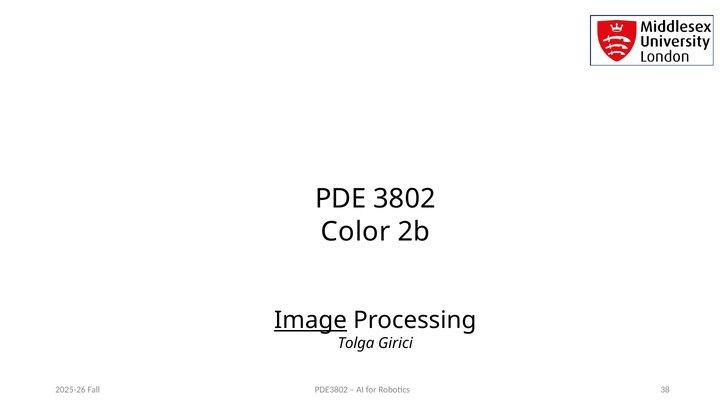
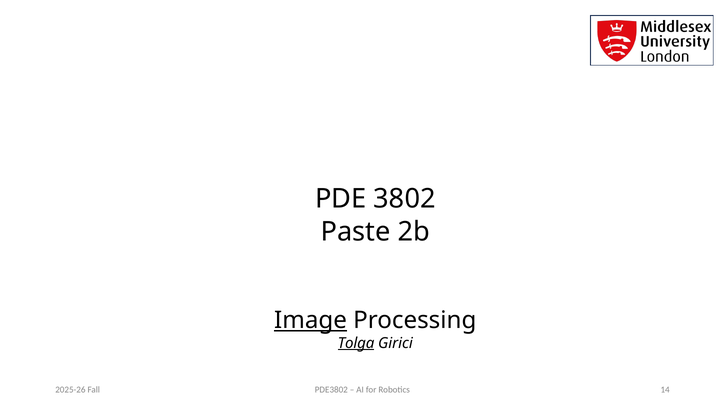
Color: Color -> Paste
Tolga underline: none -> present
38: 38 -> 14
